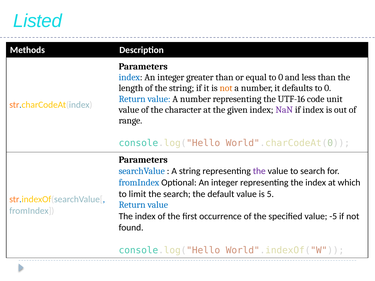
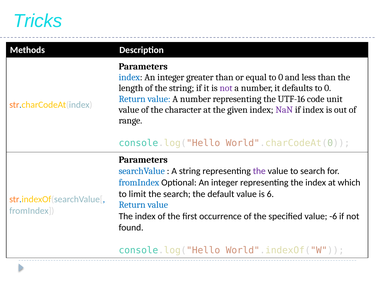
Listed: Listed -> Tricks
not at (226, 88) colour: orange -> purple
5: 5 -> 6
-5: -5 -> -6
